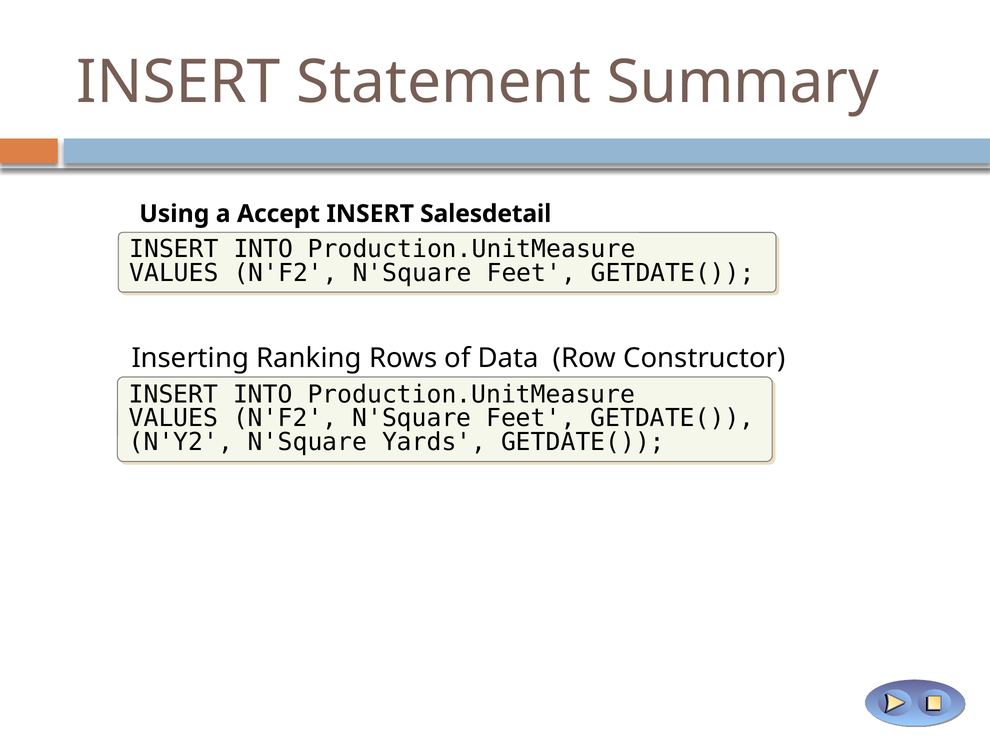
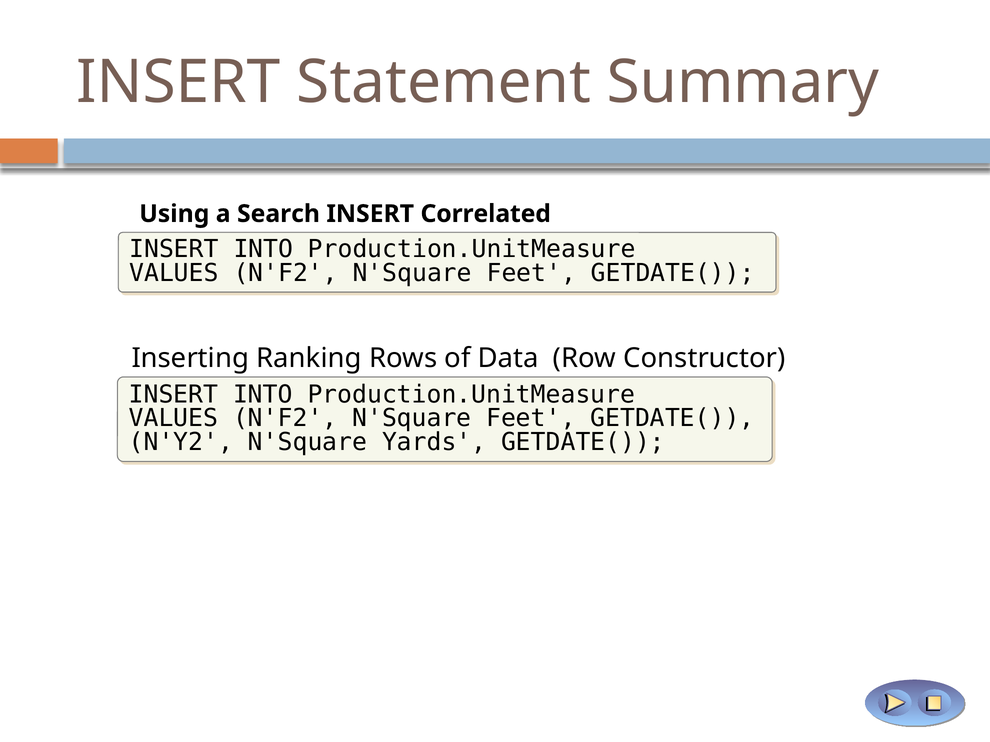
Accept: Accept -> Search
Salesdetail: Salesdetail -> Correlated
